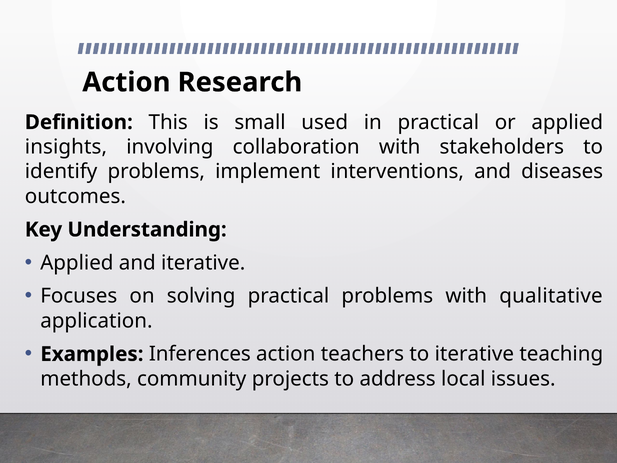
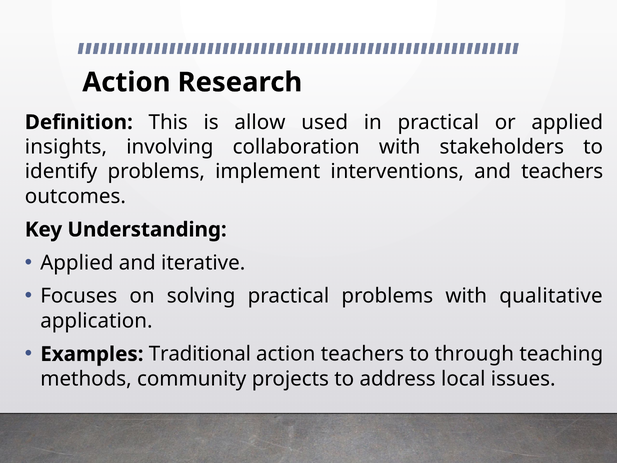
small: small -> allow
and diseases: diseases -> teachers
Inferences: Inferences -> Traditional
to iterative: iterative -> through
